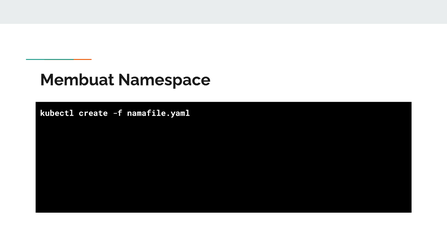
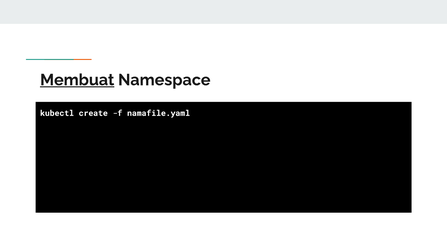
Membuat underline: none -> present
